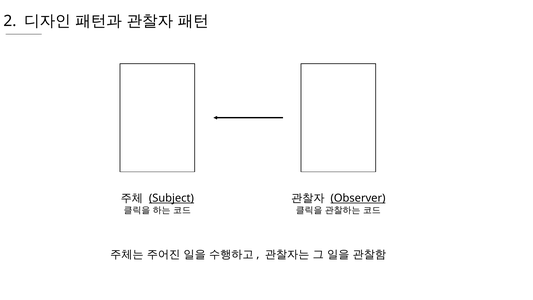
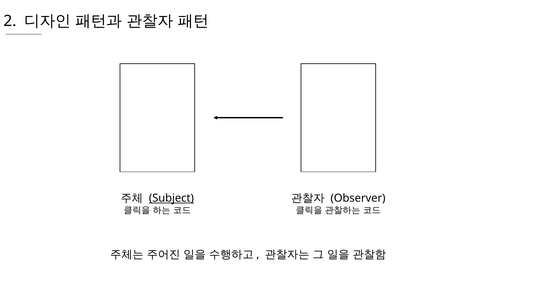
Observer underline: present -> none
